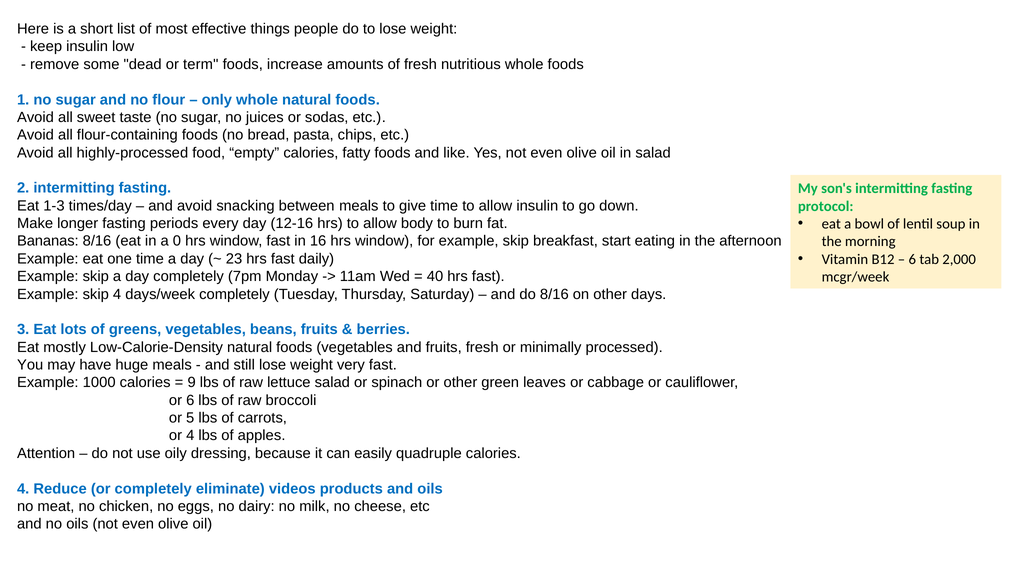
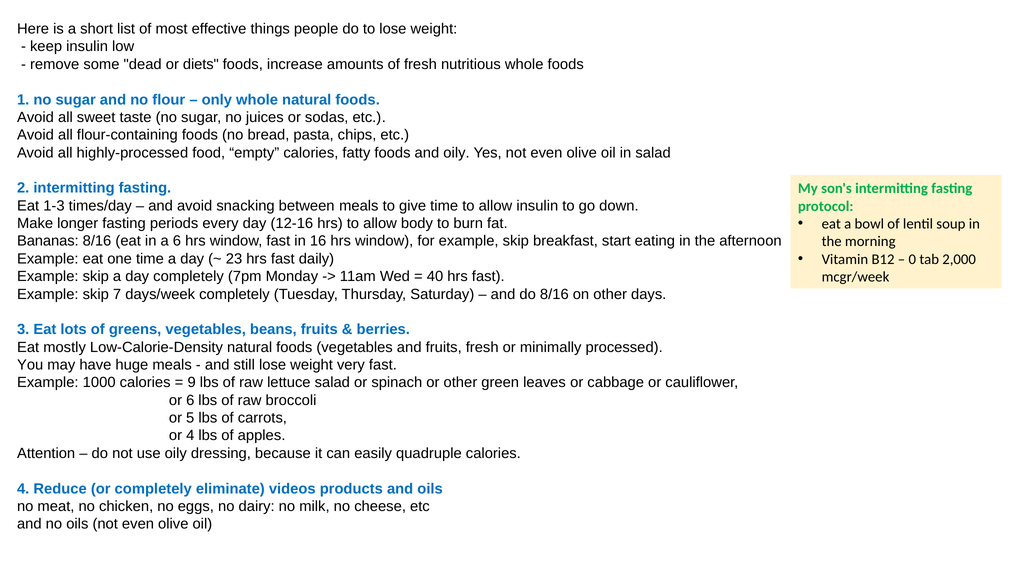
term: term -> diets
and like: like -> oily
a 0: 0 -> 6
6 at (912, 260): 6 -> 0
skip 4: 4 -> 7
